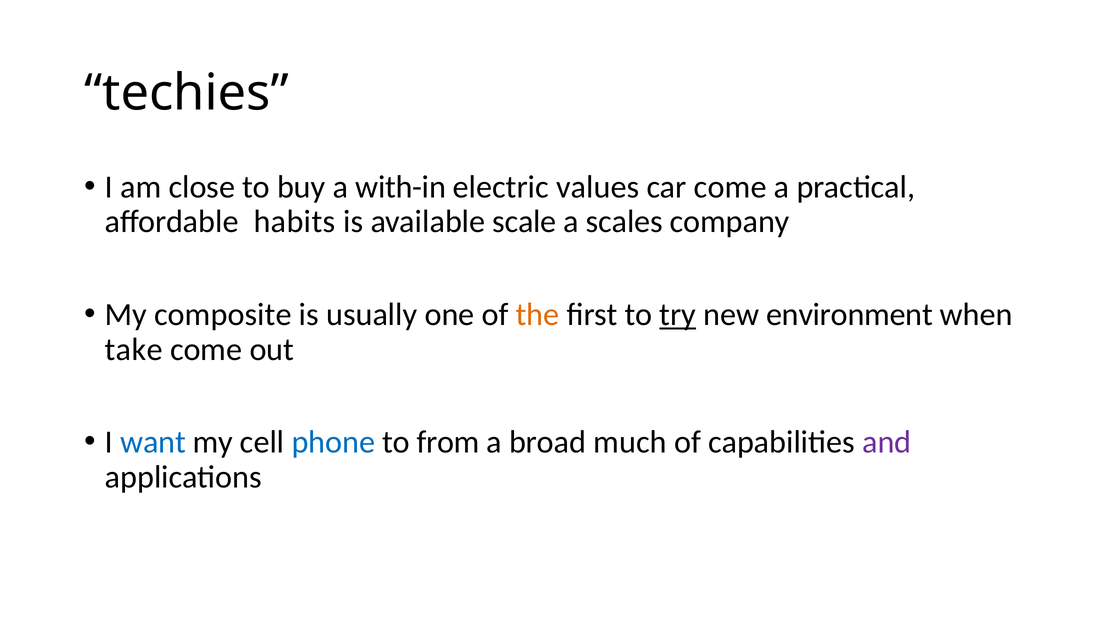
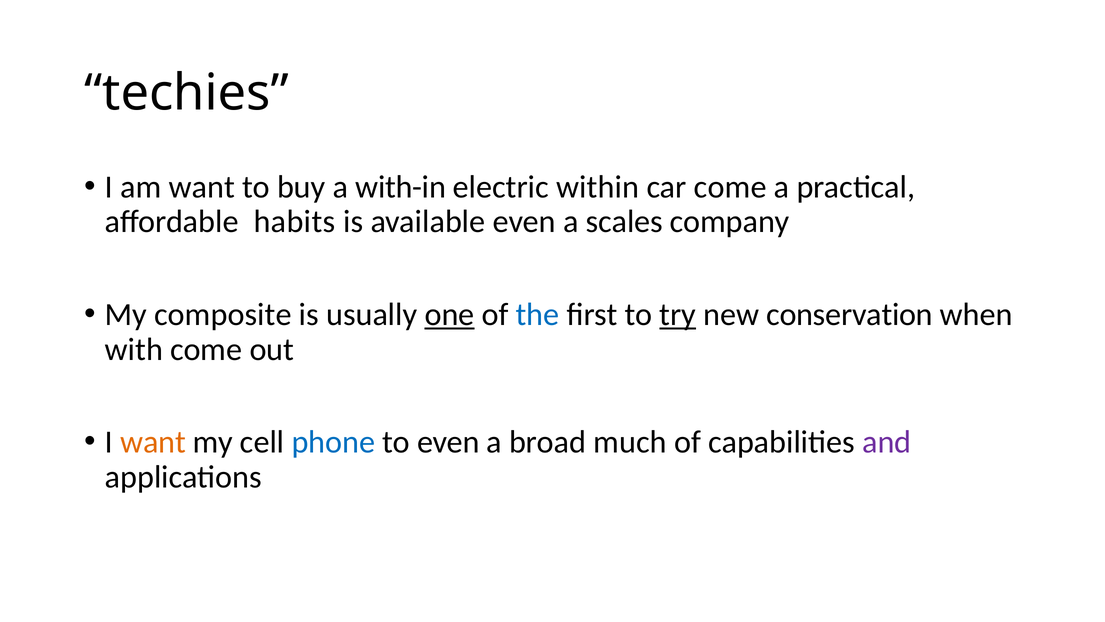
am close: close -> want
values: values -> within
available scale: scale -> even
one underline: none -> present
the colour: orange -> blue
environment: environment -> conservation
take: take -> with
want at (153, 442) colour: blue -> orange
to from: from -> even
